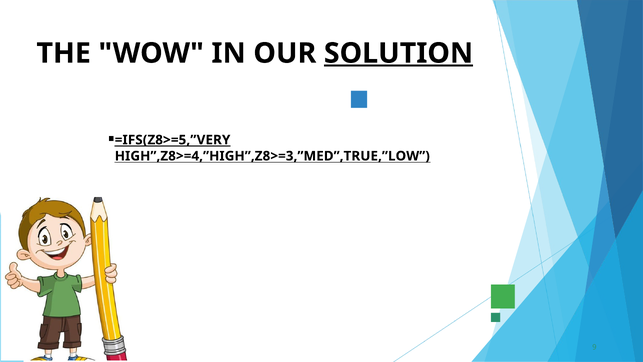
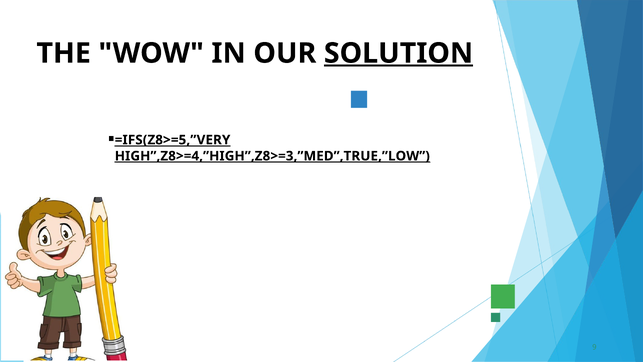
HIGH”,Z8>=4,”HIGH”,Z8>=3,”MED”,TRUE,”LOW underline: none -> present
